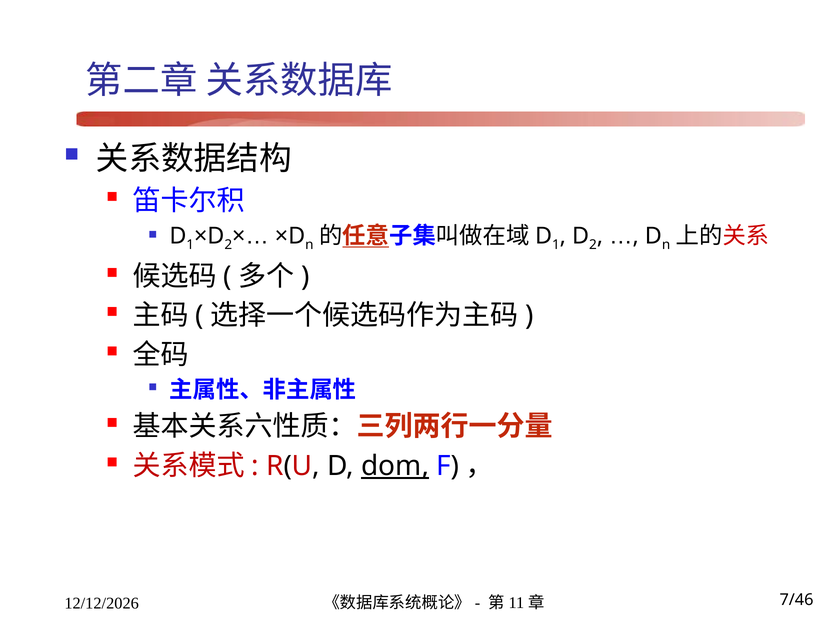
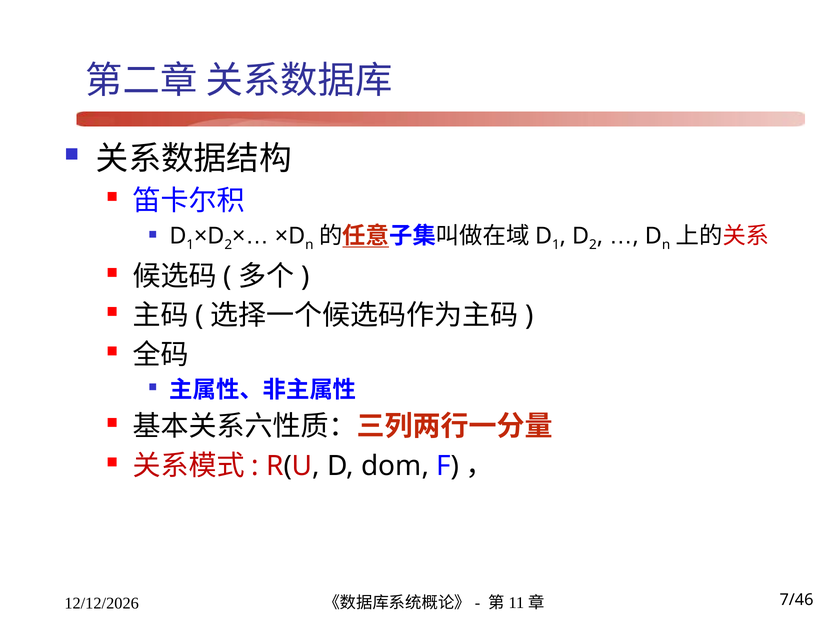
dom underline: present -> none
